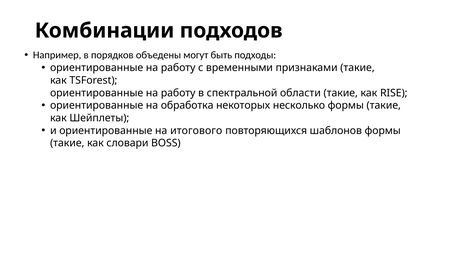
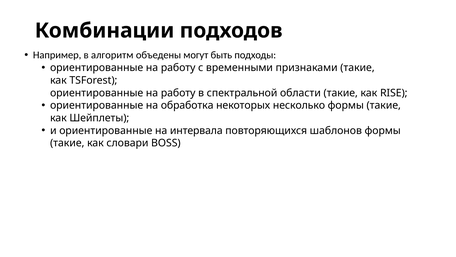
порядков: порядков -> алгоритм
итогового: итогового -> интервала
